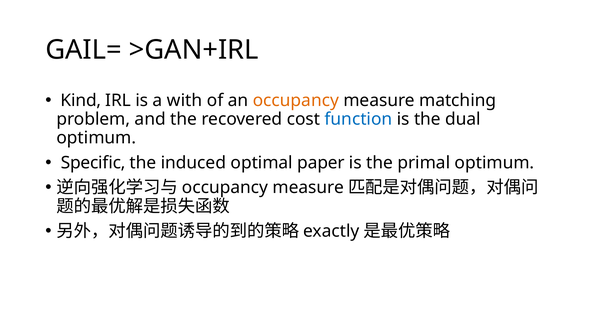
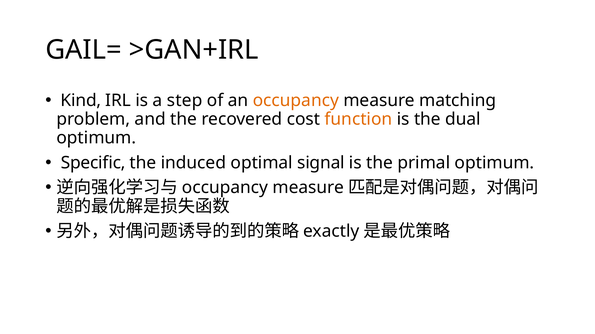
with: with -> step
function colour: blue -> orange
paper: paper -> signal
